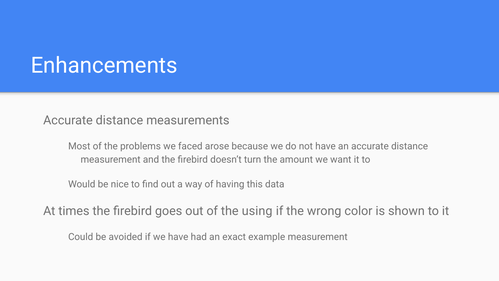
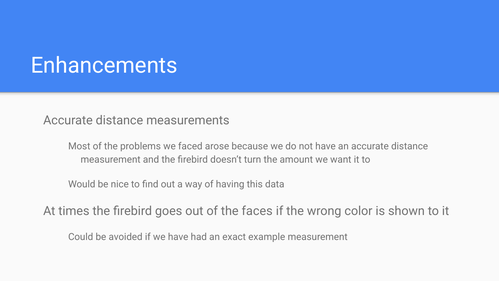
using: using -> faces
